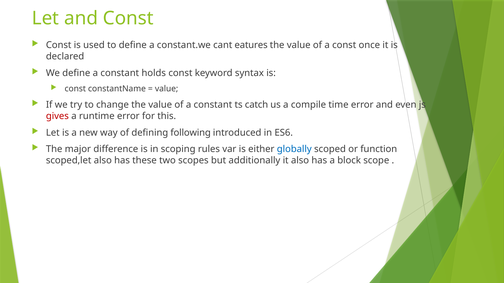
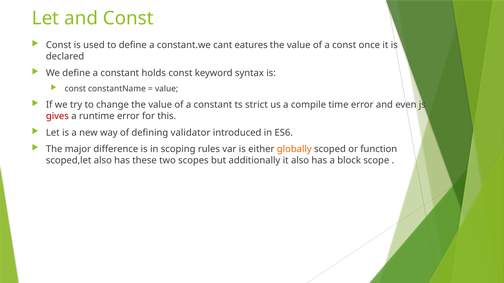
catch: catch -> strict
following: following -> validator
globally colour: blue -> orange
